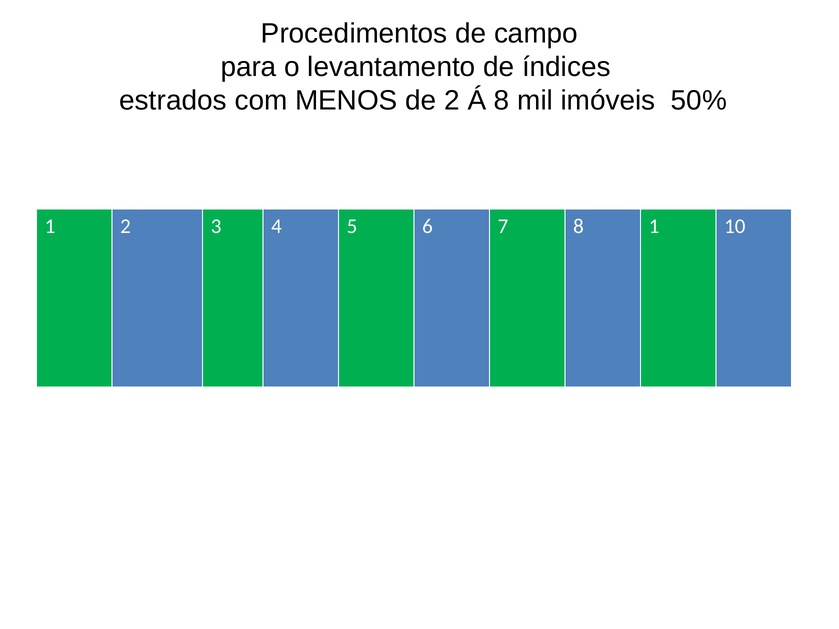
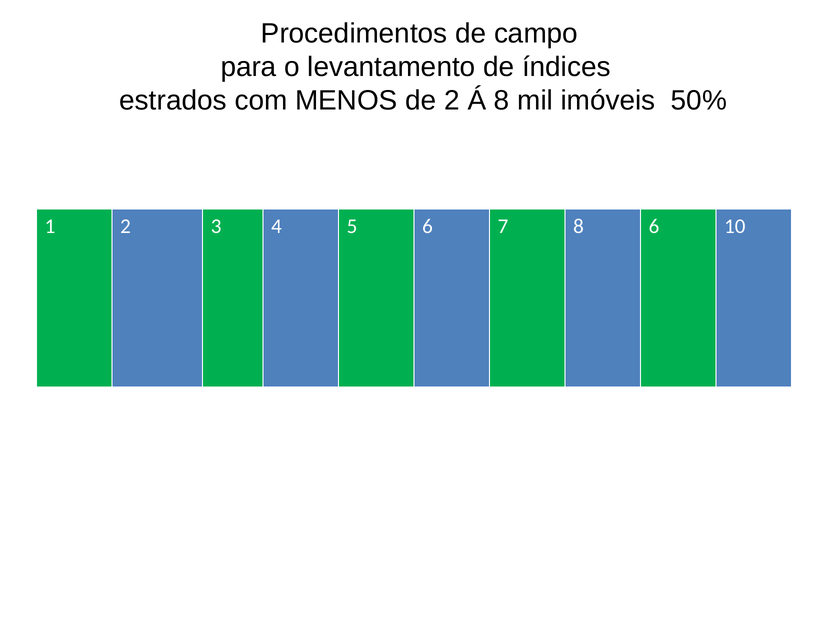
8 1: 1 -> 6
